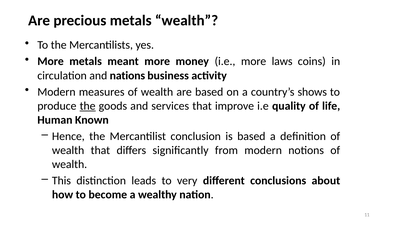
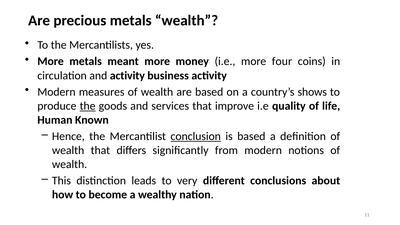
laws: laws -> four
and nations: nations -> activity
conclusion underline: none -> present
